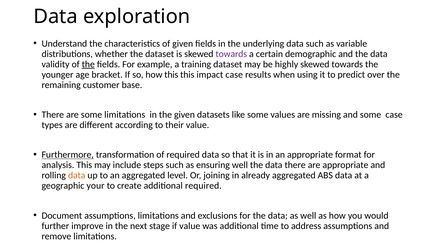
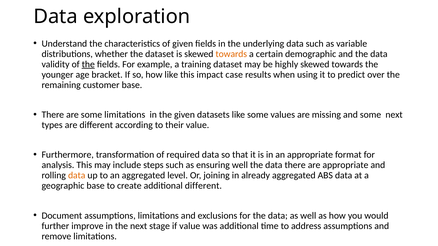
towards at (231, 54) colour: purple -> orange
how this: this -> like
some case: case -> next
Furthermore underline: present -> none
geographic your: your -> base
additional required: required -> different
